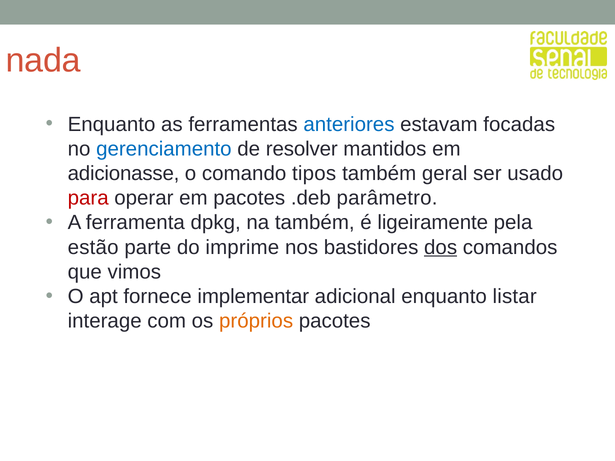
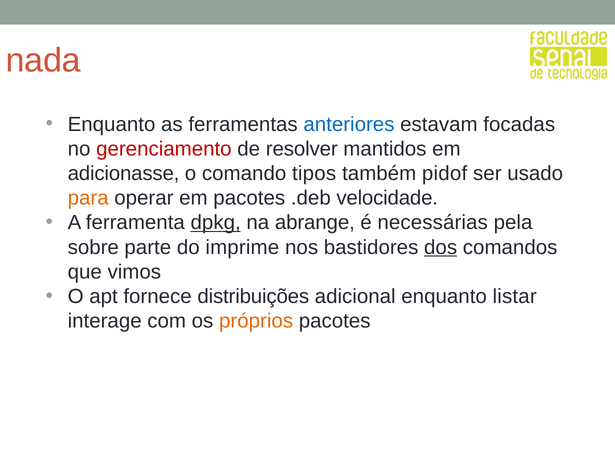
gerenciamento colour: blue -> red
geral: geral -> pidof
para colour: red -> orange
parâmetro: parâmetro -> velocidade
dpkg underline: none -> present
na também: também -> abrange
ligeiramente: ligeiramente -> necessárias
estão: estão -> sobre
implementar: implementar -> distribuições
